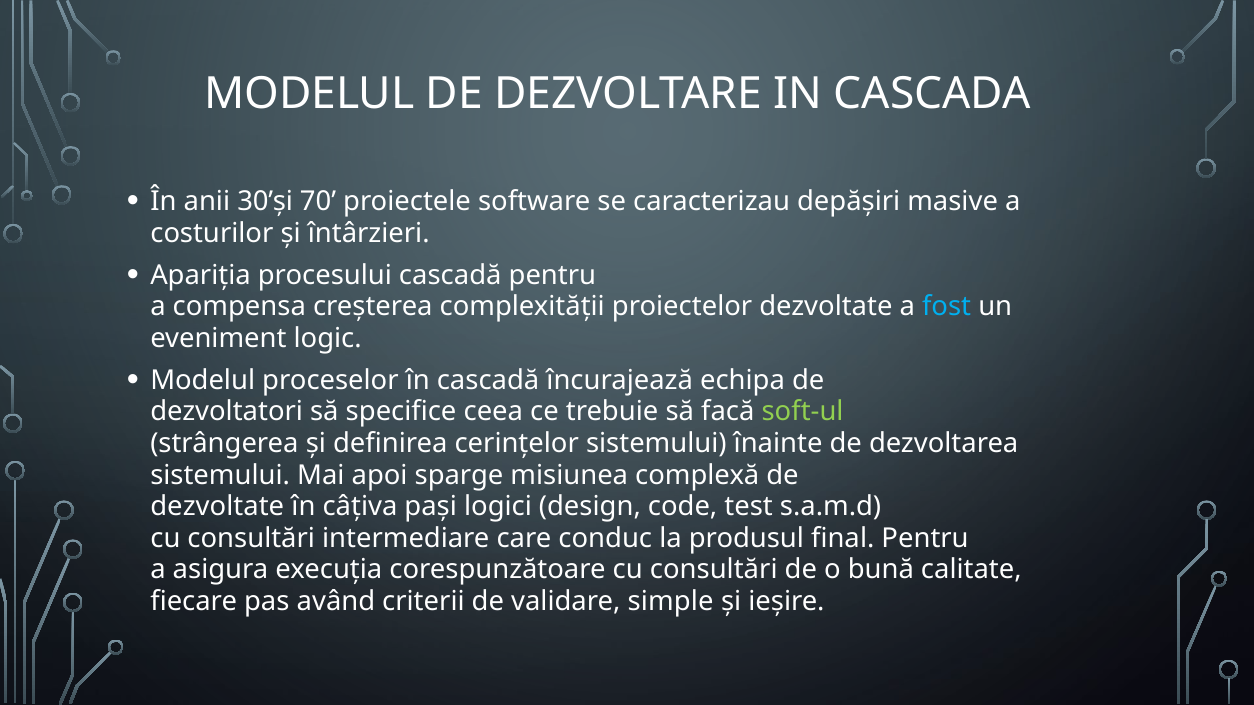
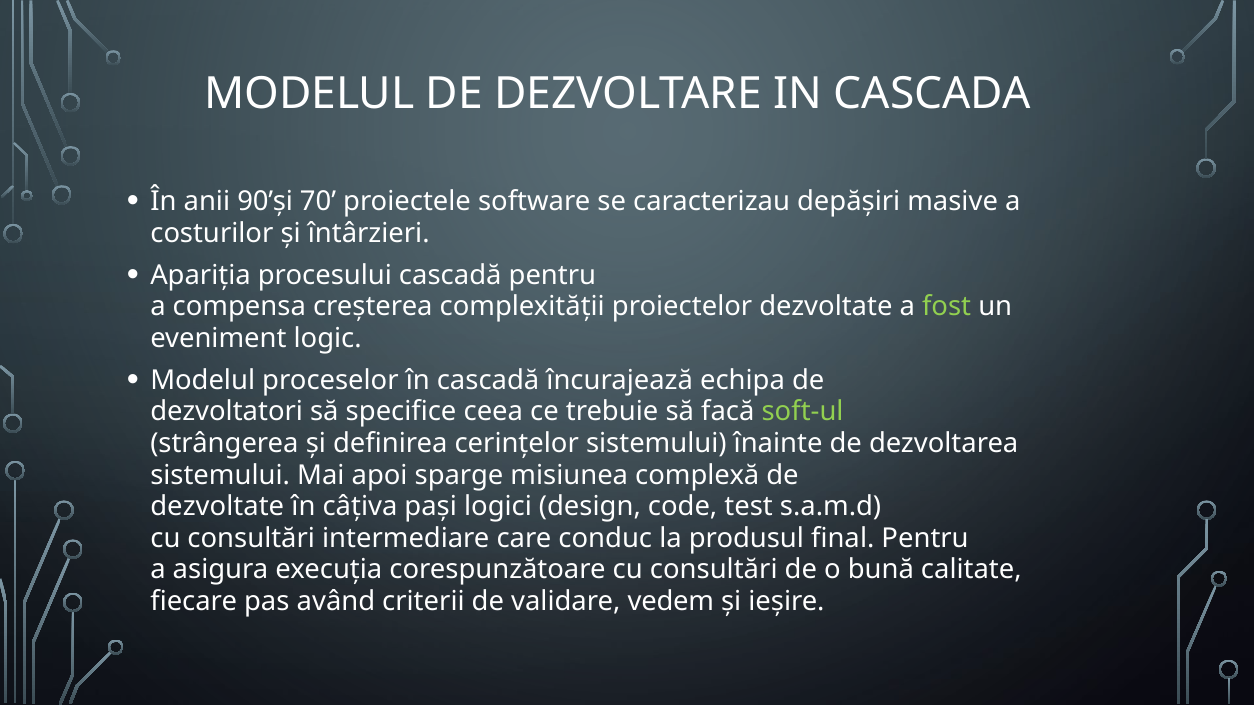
30’și: 30’și -> 90’și
fost colour: light blue -> light green
simple: simple -> vedem
